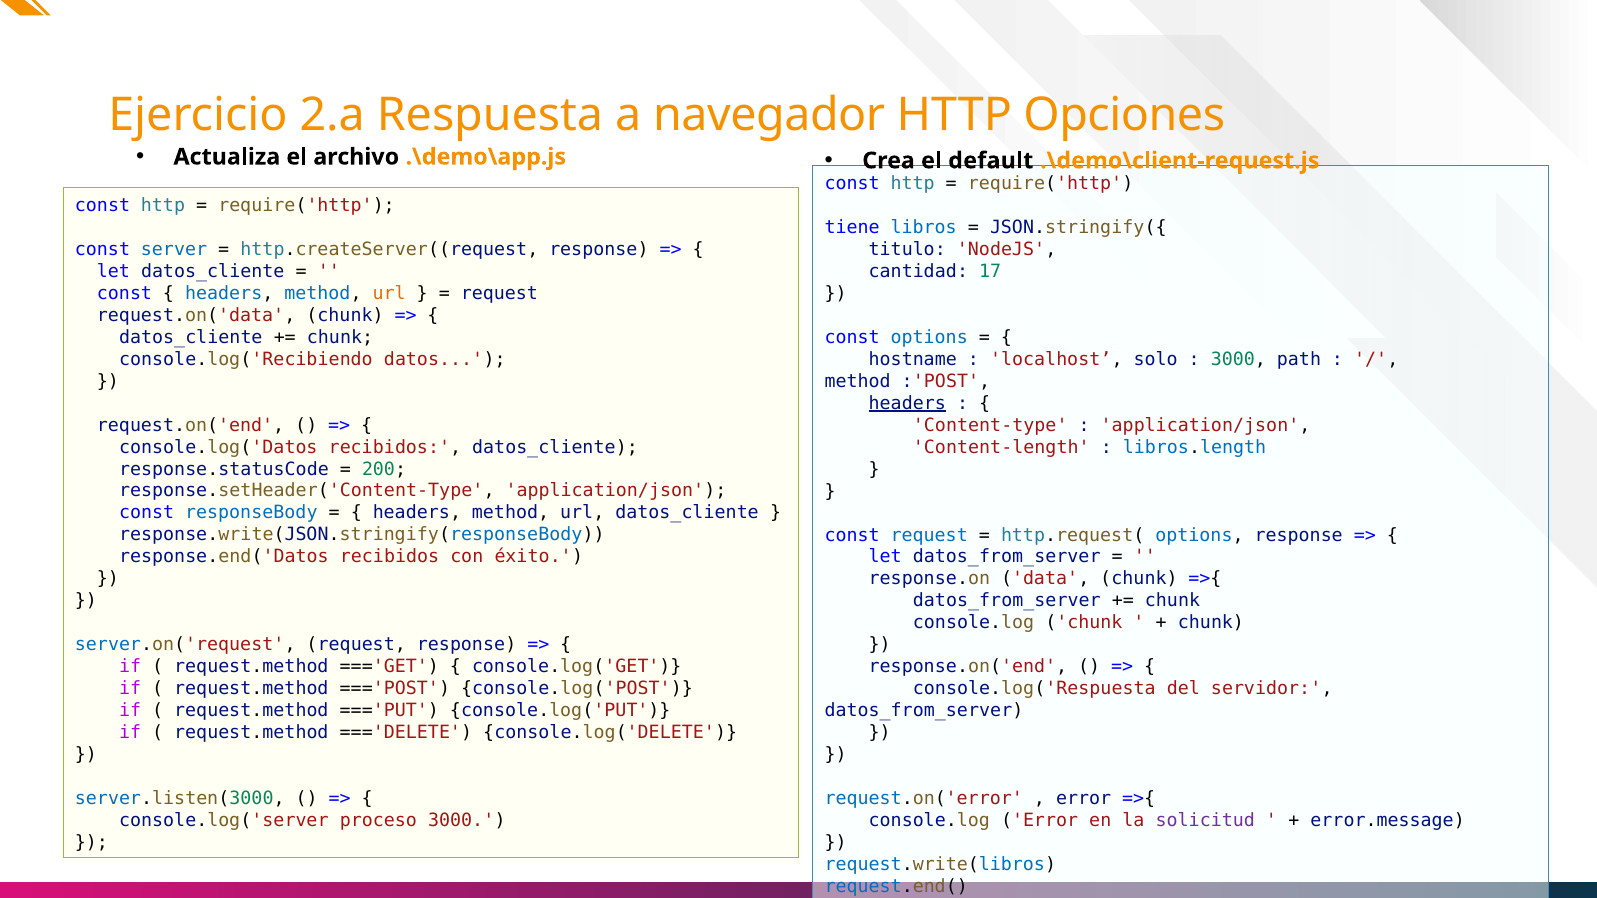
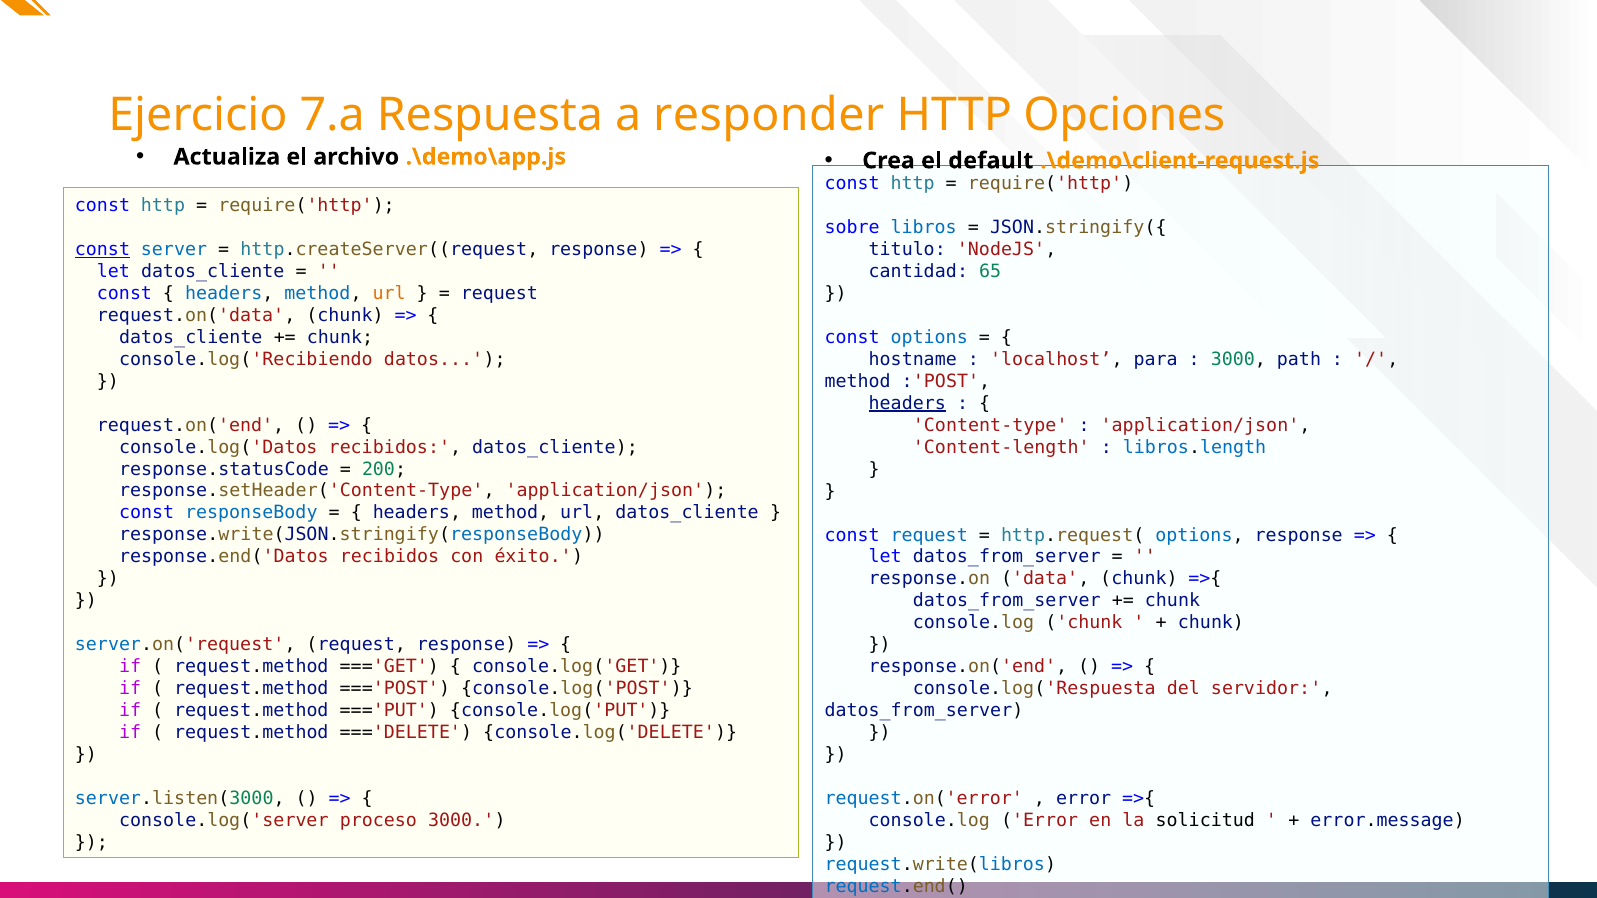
2.a: 2.a -> 7.a
navegador: navegador -> responder
tiene: tiene -> sobre
const at (102, 249) underline: none -> present
17: 17 -> 65
solo: solo -> para
solicitud colour: purple -> black
